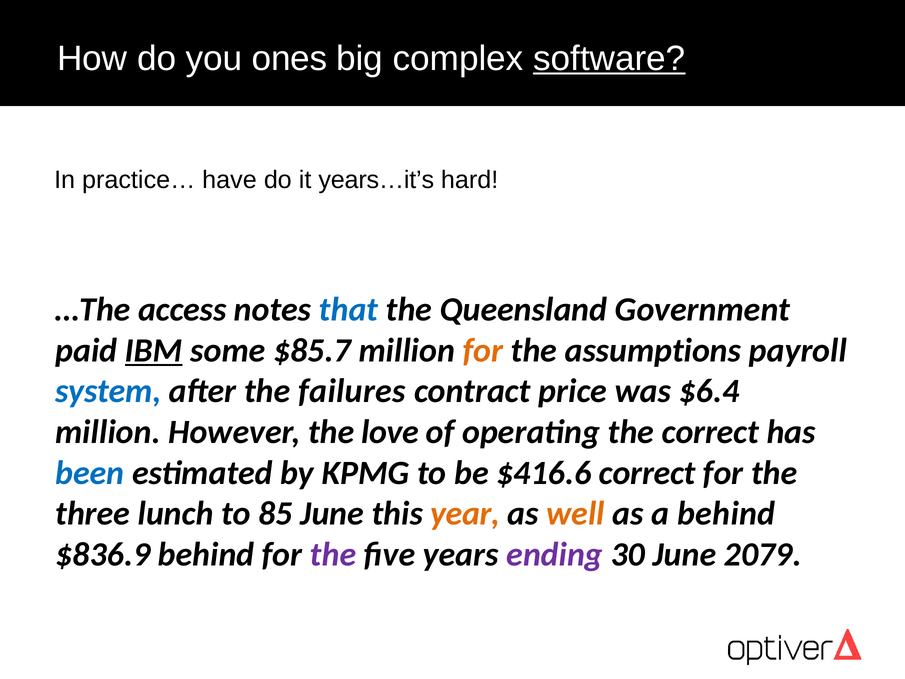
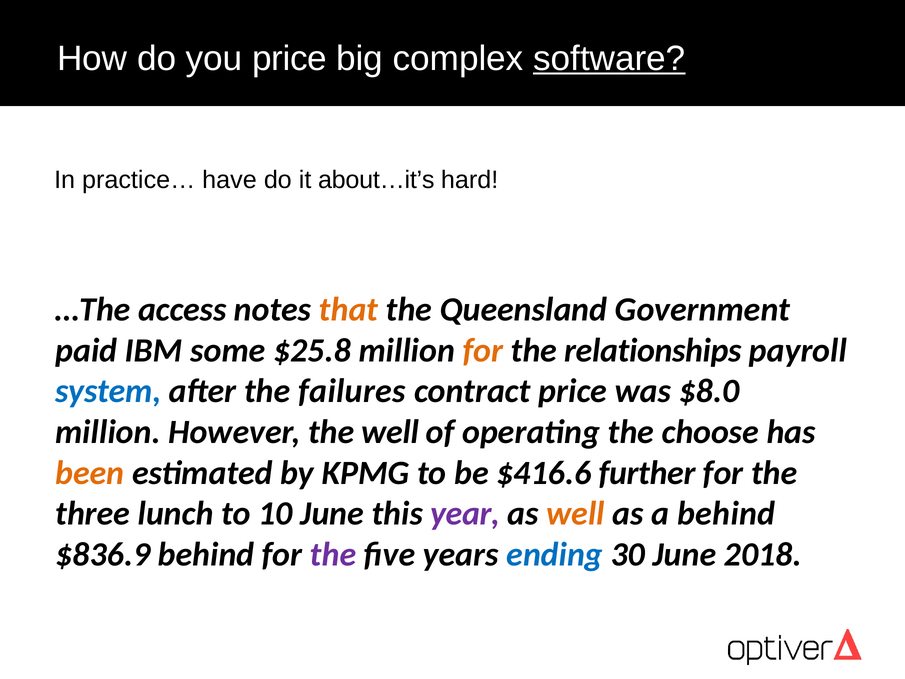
you ones: ones -> price
years…it’s: years…it’s -> about…it’s
that colour: blue -> orange
IBM underline: present -> none
$85.7: $85.7 -> $25.8
assumptions: assumptions -> relationships
$6.4: $6.4 -> $8.0
the love: love -> well
the correct: correct -> choose
been colour: blue -> orange
$416.6 correct: correct -> further
85: 85 -> 10
year colour: orange -> purple
ending colour: purple -> blue
2079: 2079 -> 2018
